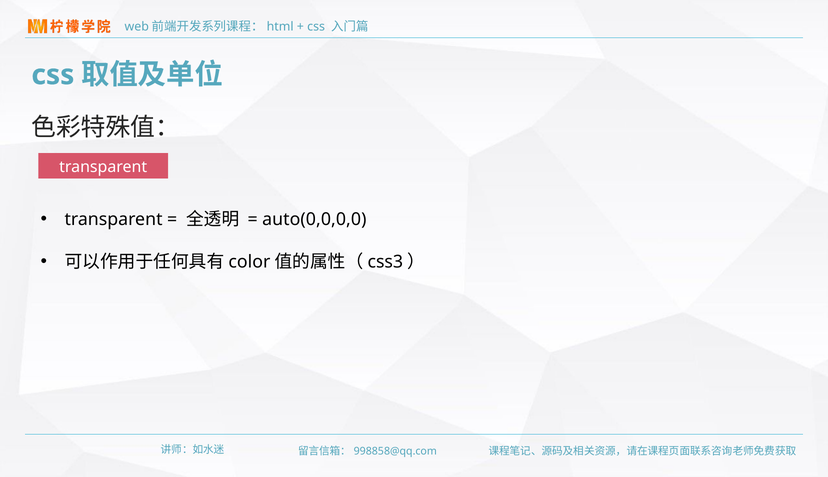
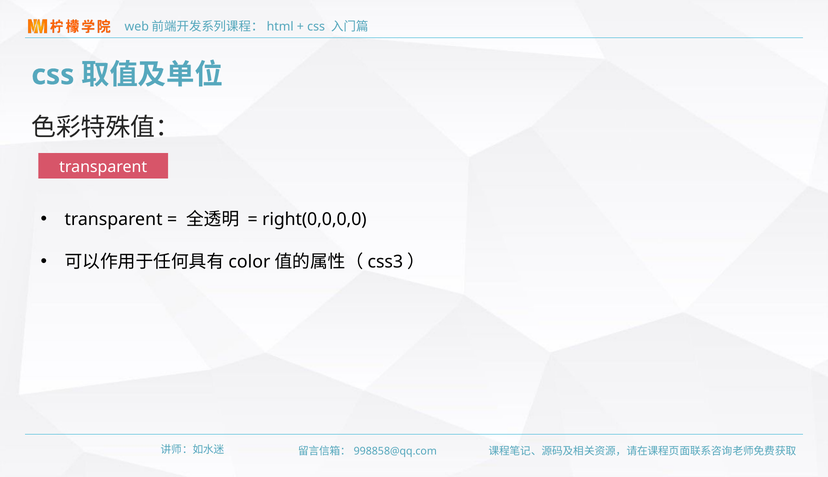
auto(0,0,0,0: auto(0,0,0,0 -> right(0,0,0,0
